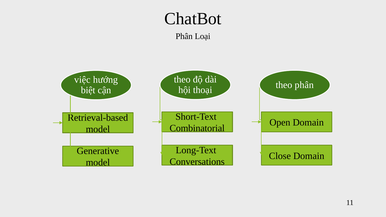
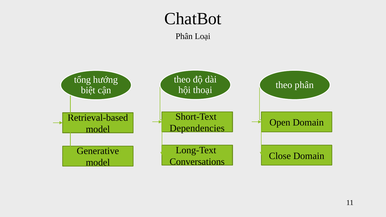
việc: việc -> tổng
Combinatorial: Combinatorial -> Dependencies
